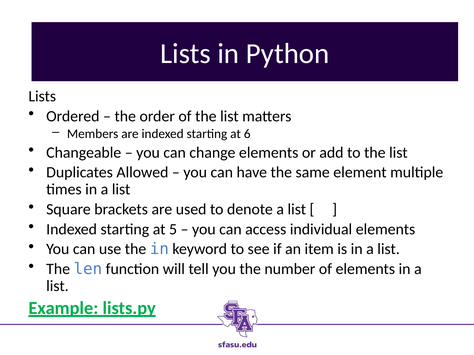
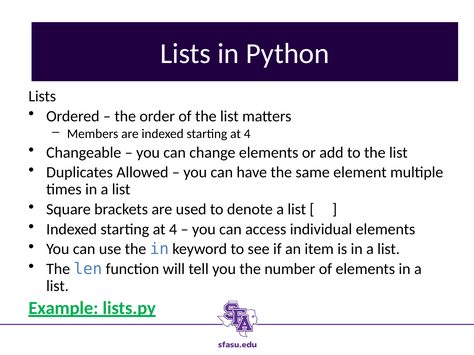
6 at (247, 134): 6 -> 4
5 at (173, 230): 5 -> 4
